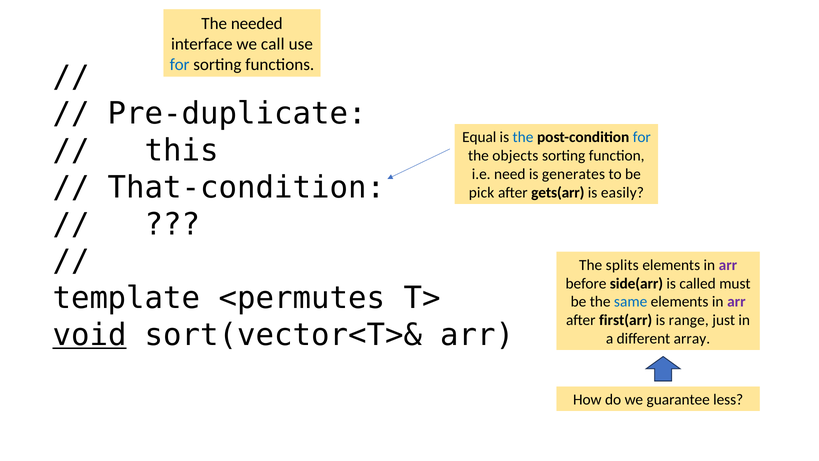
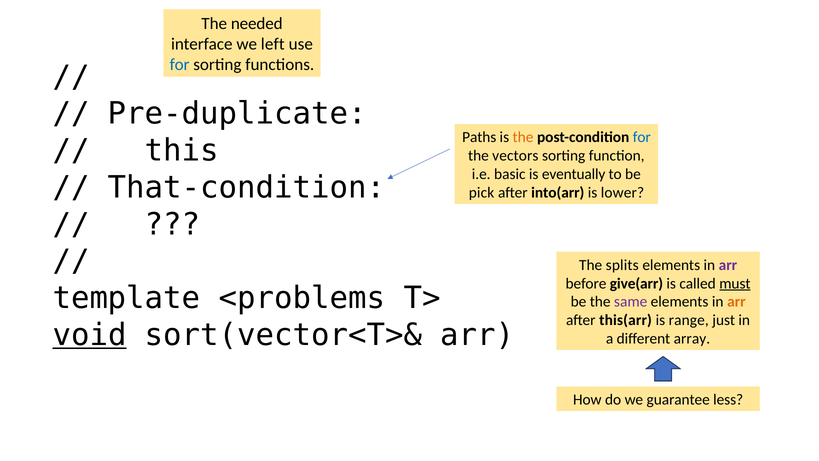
call: call -> left
Equal: Equal -> Paths
the at (523, 137) colour: blue -> orange
objects: objects -> vectors
need: need -> basic
generates: generates -> eventually
gets(arr: gets(arr -> into(arr
easily: easily -> lower
side(arr: side(arr -> give(arr
must underline: none -> present
<permutes: <permutes -> <problems
same colour: blue -> purple
arr at (736, 302) colour: purple -> orange
first(arr: first(arr -> this(arr
